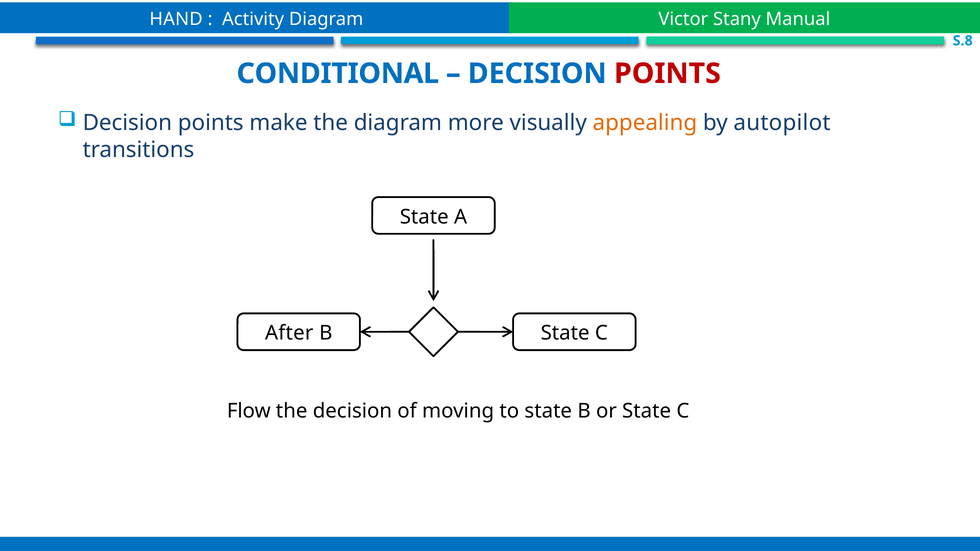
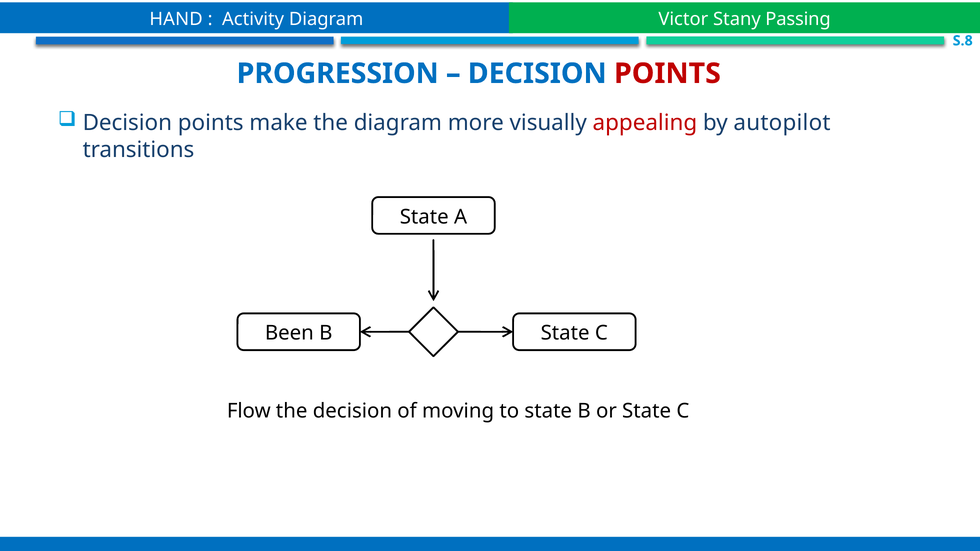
Manual: Manual -> Passing
CONDITIONAL: CONDITIONAL -> PROGRESSION
appealing colour: orange -> red
After: After -> Been
